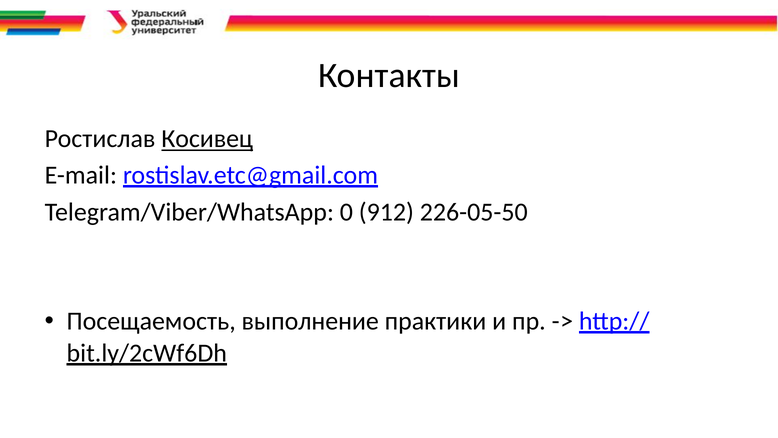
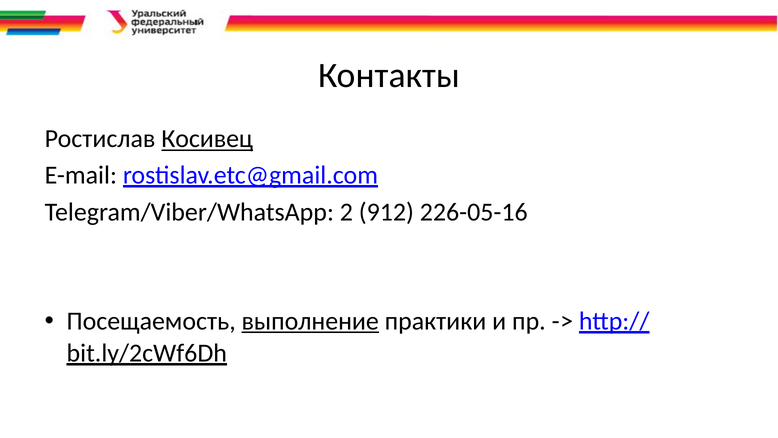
0: 0 -> 2
226-05-50: 226-05-50 -> 226-05-16
выполнение underline: none -> present
